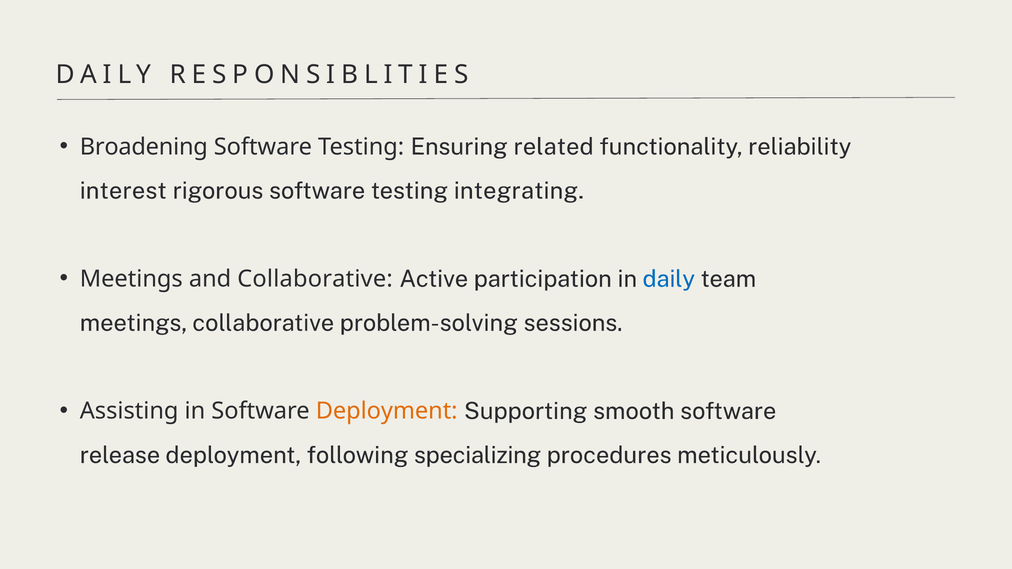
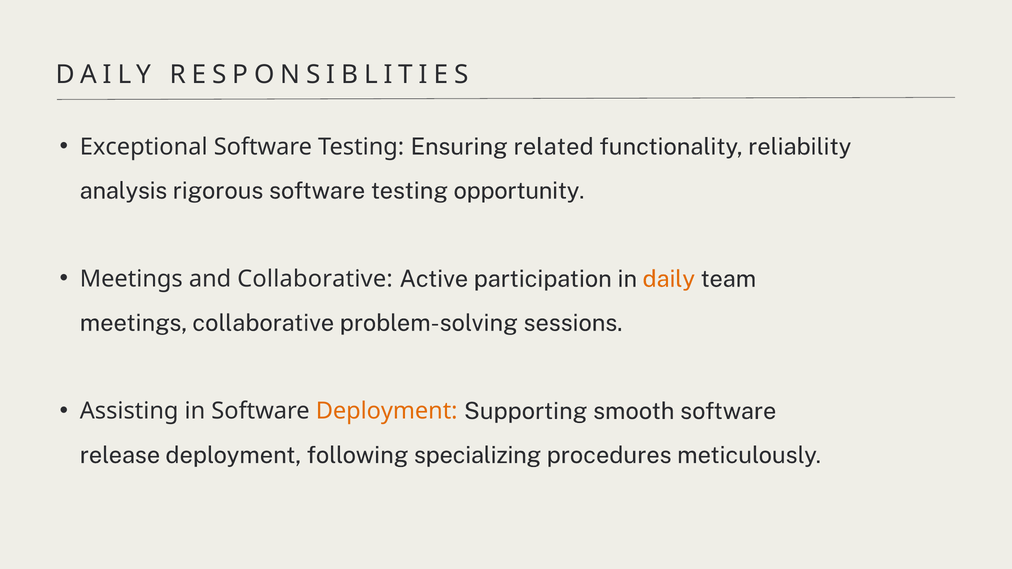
Broadening: Broadening -> Exceptional
interest: interest -> analysis
integrating: integrating -> opportunity
daily at (669, 279) colour: blue -> orange
